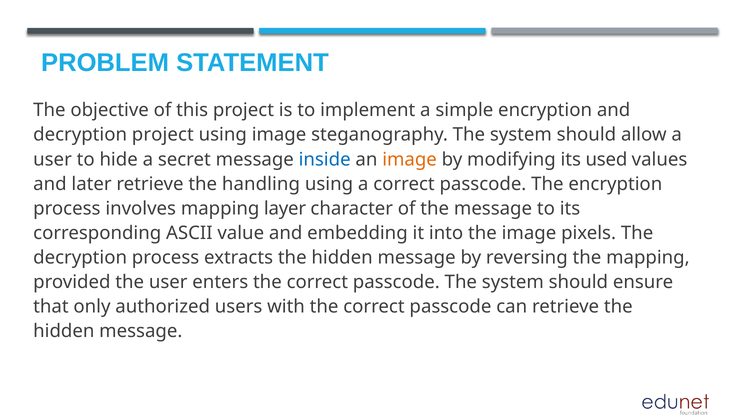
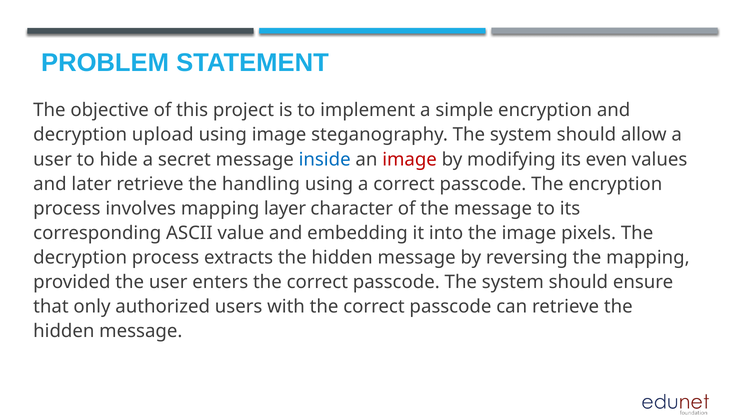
decryption project: project -> upload
image at (410, 159) colour: orange -> red
used: used -> even
